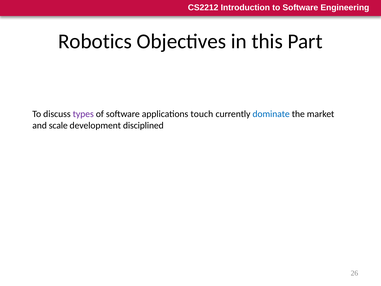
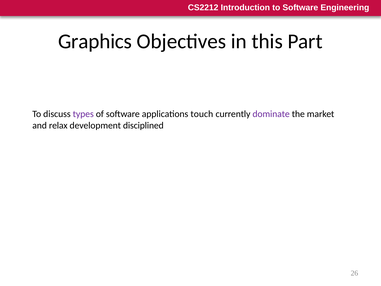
Robotics: Robotics -> Graphics
dominate colour: blue -> purple
scale: scale -> relax
